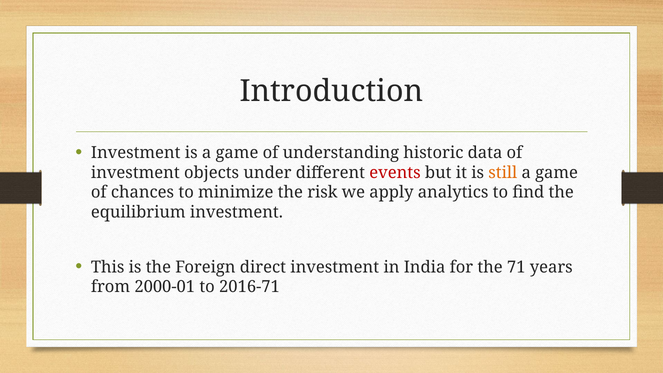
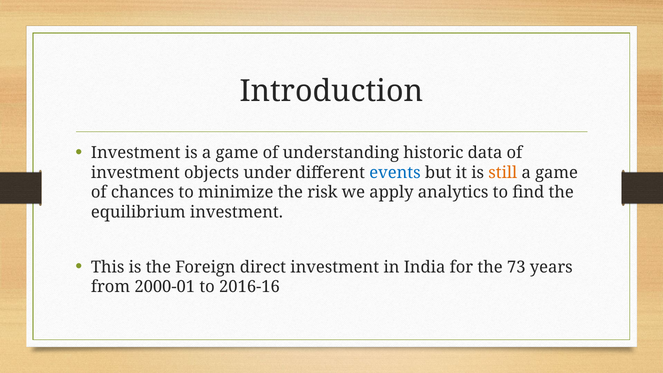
events colour: red -> blue
71: 71 -> 73
2016-71: 2016-71 -> 2016-16
